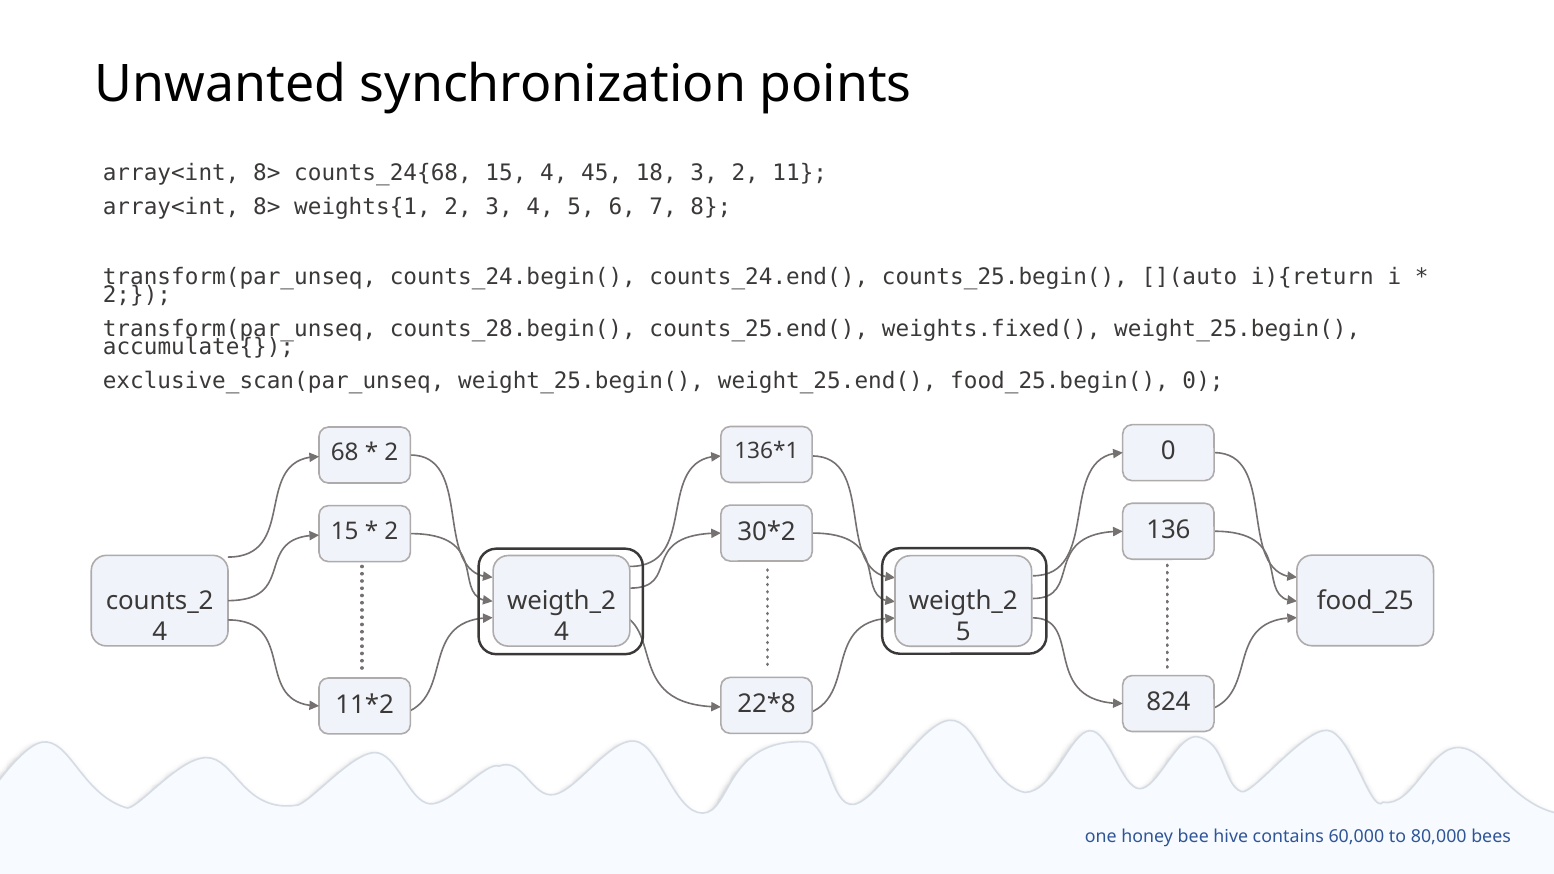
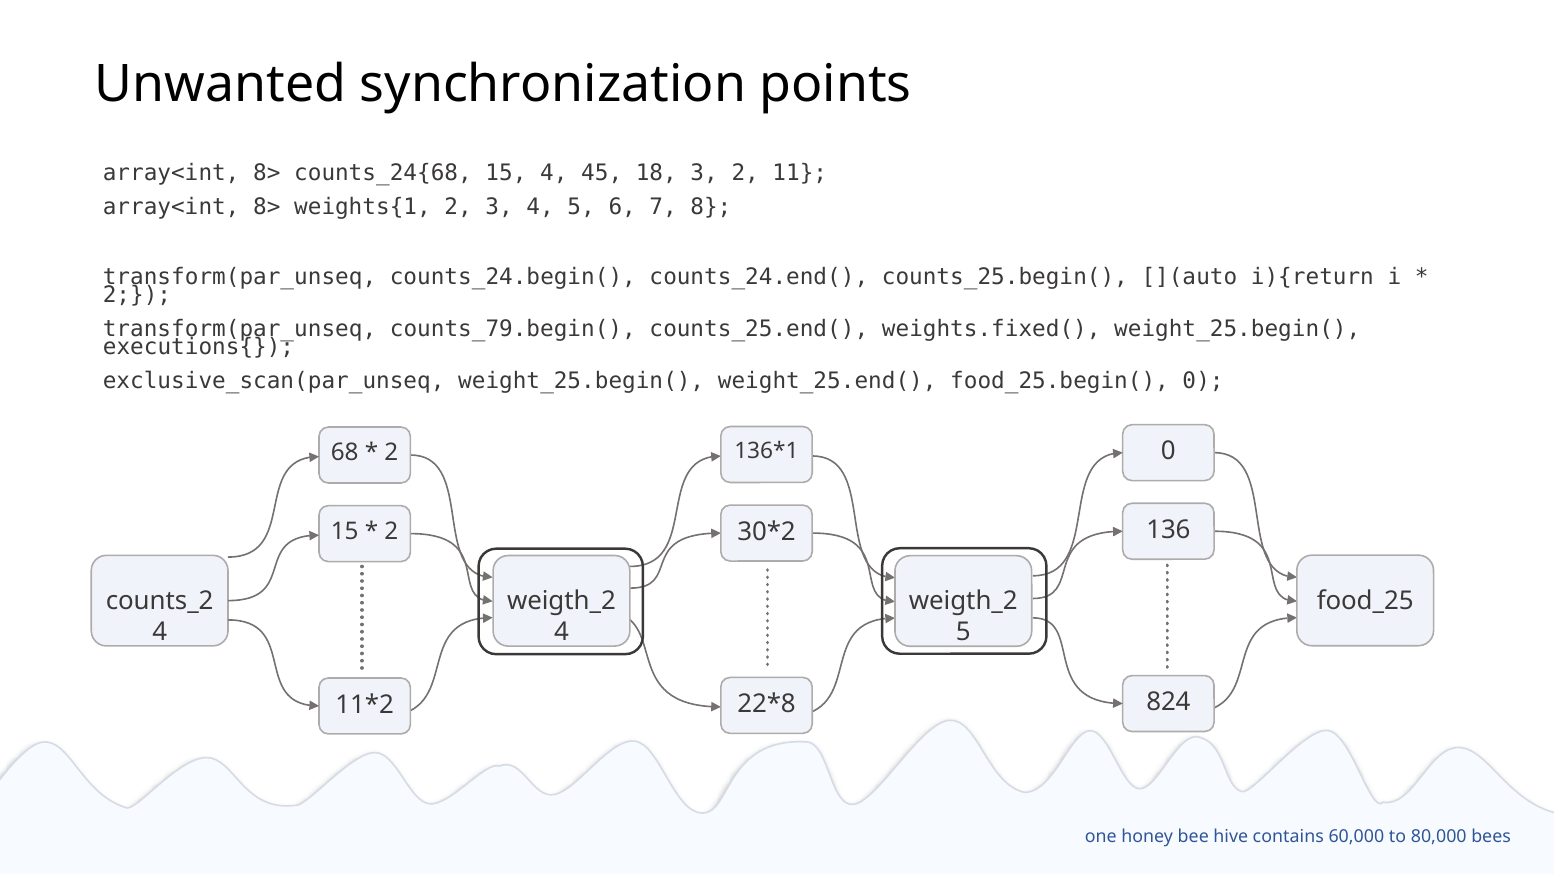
counts_28.begin(: counts_28.begin( -> counts_79.begin(
accumulate{: accumulate{ -> executions{
